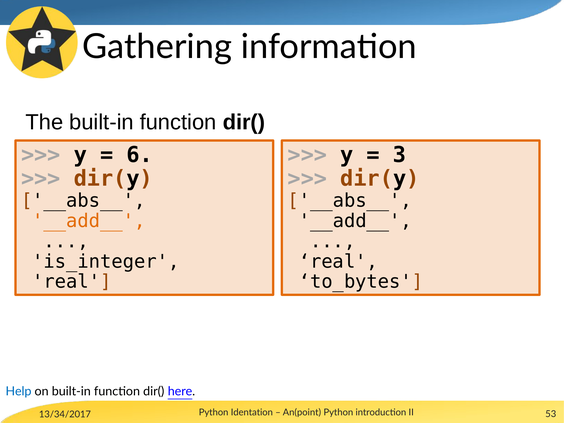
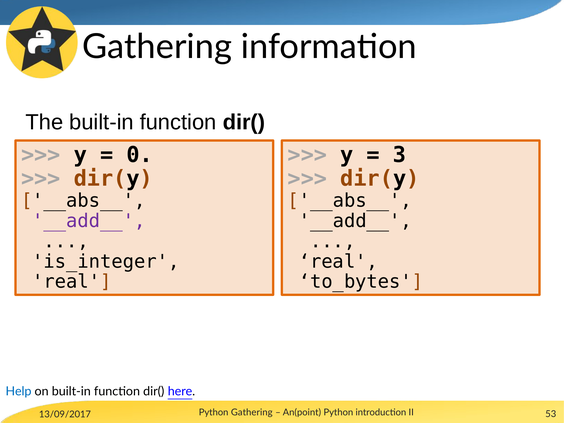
6: 6 -> 0
__add__ at (89, 221) colour: orange -> purple
13/34/2017: 13/34/2017 -> 13/09/2017
Python Identation: Identation -> Gathering
